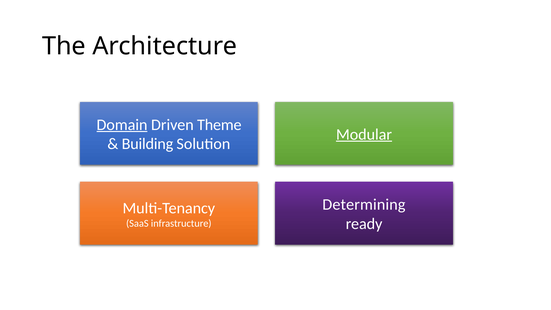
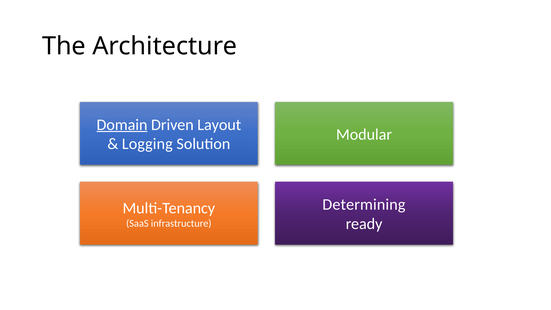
Theme: Theme -> Layout
Modular underline: present -> none
Building: Building -> Logging
